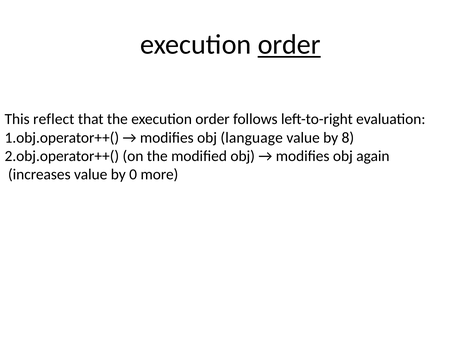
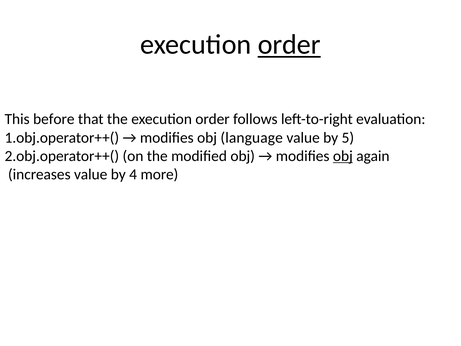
reflect: reflect -> before
8: 8 -> 5
obj at (343, 156) underline: none -> present
0: 0 -> 4
